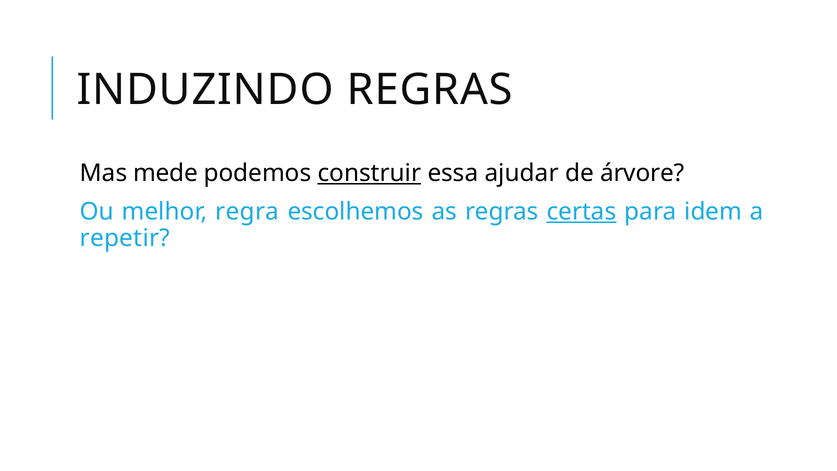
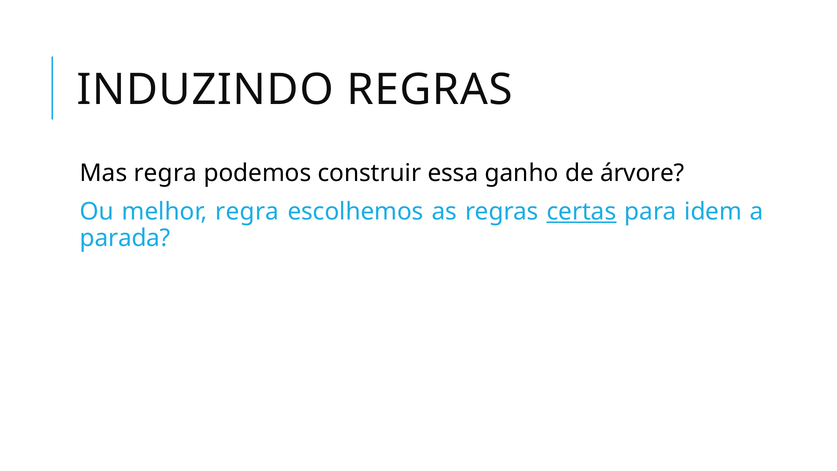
Mas mede: mede -> regra
construir underline: present -> none
ajudar: ajudar -> ganho
repetir: repetir -> parada
